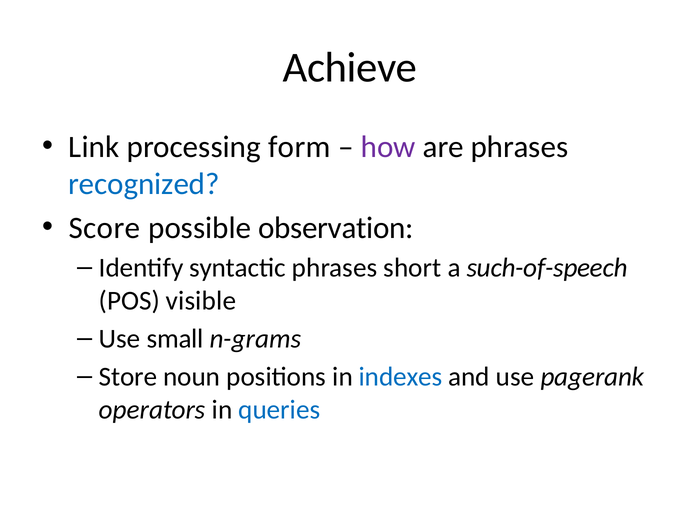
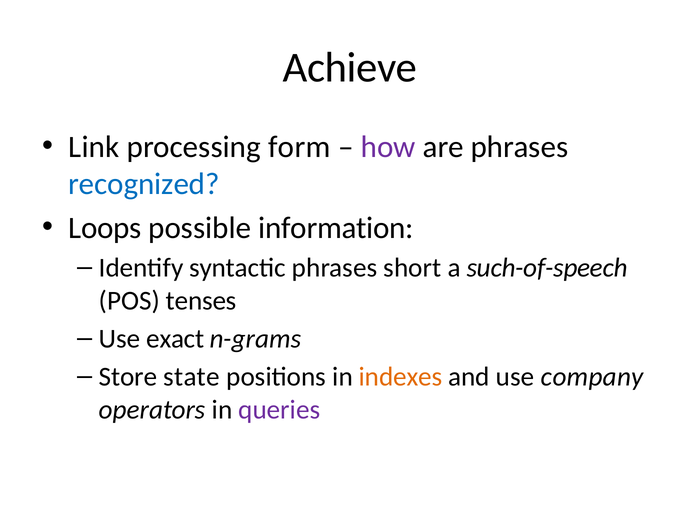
Score: Score -> Loops
observation: observation -> information
visible: visible -> tenses
small: small -> exact
noun: noun -> state
indexes colour: blue -> orange
pagerank: pagerank -> company
queries colour: blue -> purple
